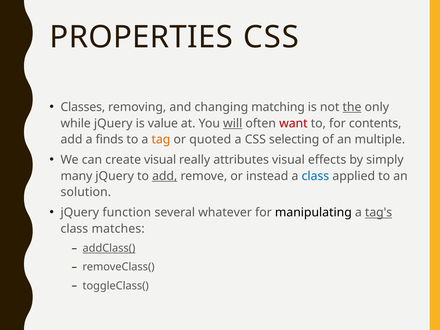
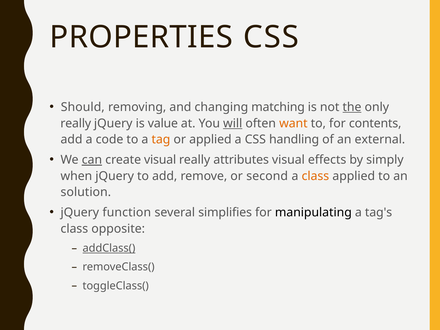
Classes: Classes -> Should
while at (76, 123): while -> really
want colour: red -> orange
finds: finds -> code
or quoted: quoted -> applied
selecting: selecting -> handling
multiple: multiple -> external
can underline: none -> present
many: many -> when
add at (165, 176) underline: present -> none
instead: instead -> second
class at (315, 176) colour: blue -> orange
whatever: whatever -> simplifies
tag's underline: present -> none
matches: matches -> opposite
